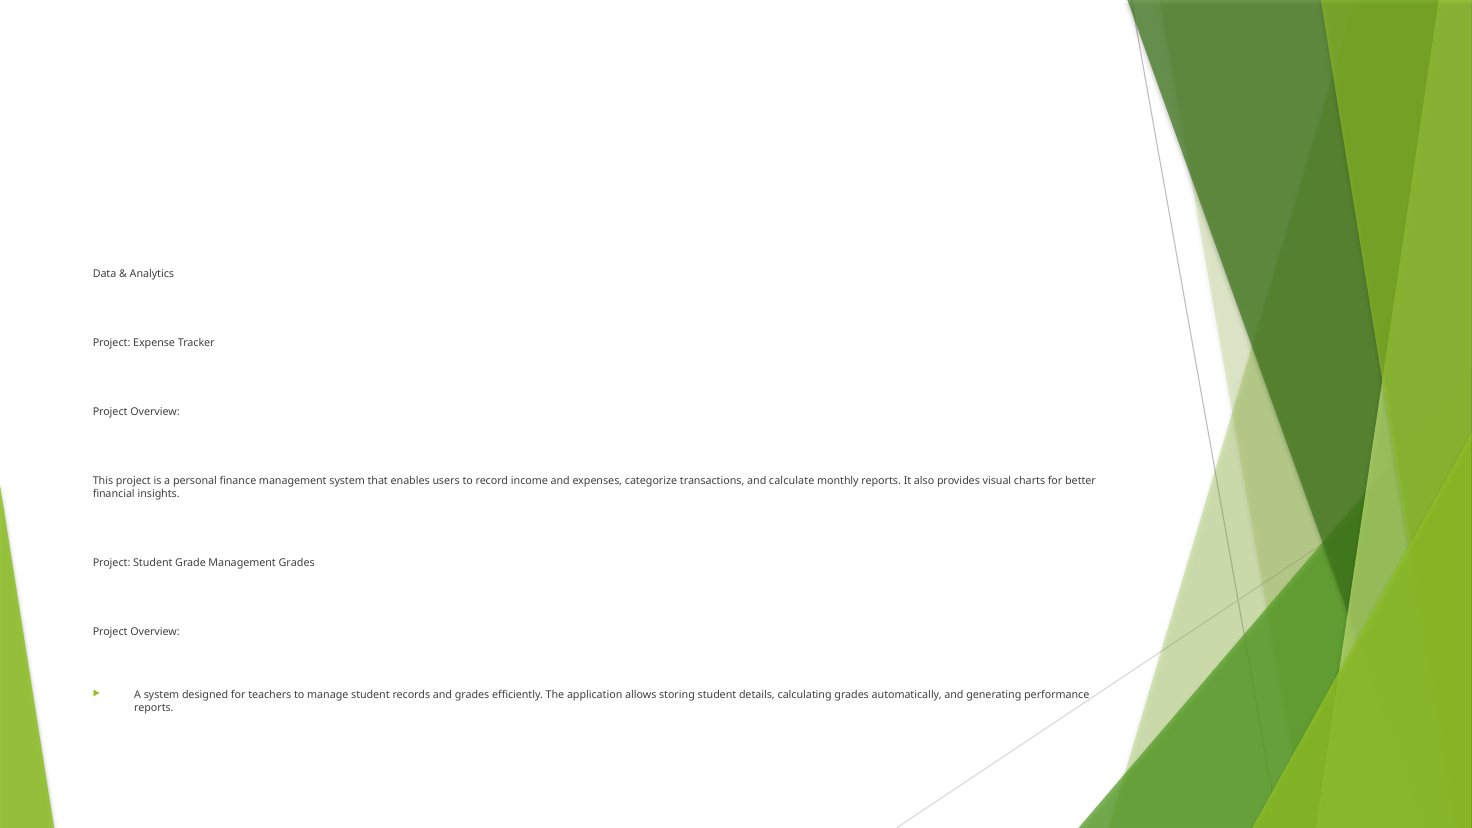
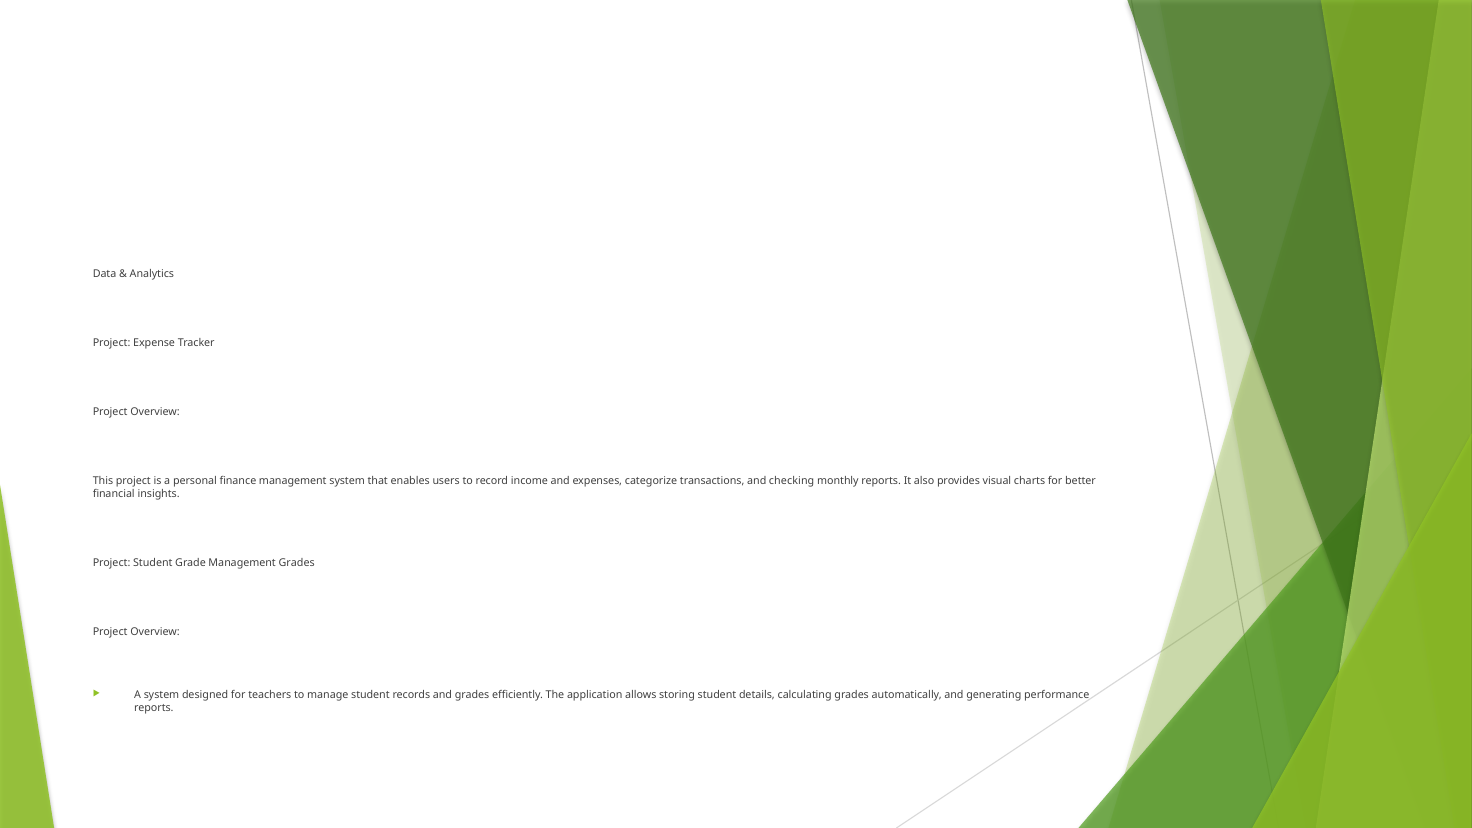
calculate: calculate -> checking
